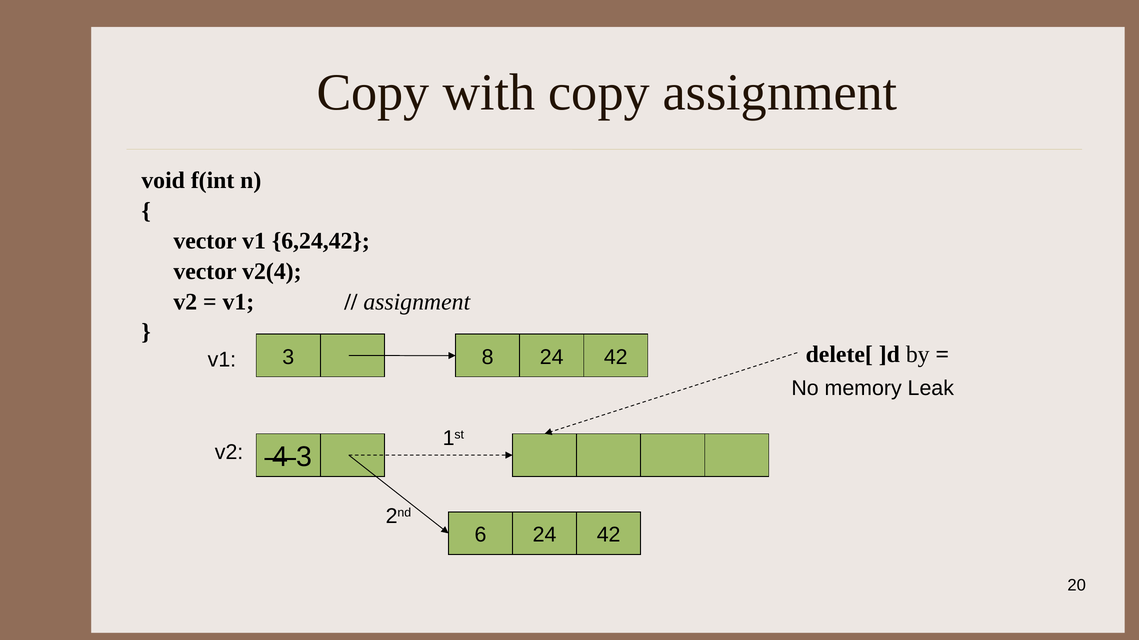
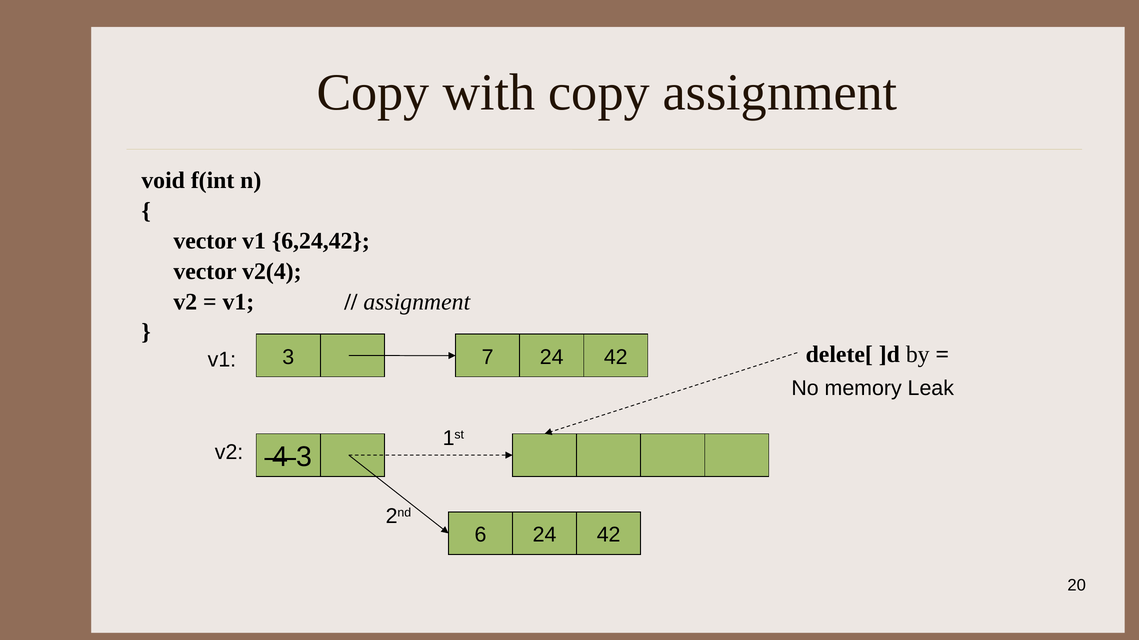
8: 8 -> 7
